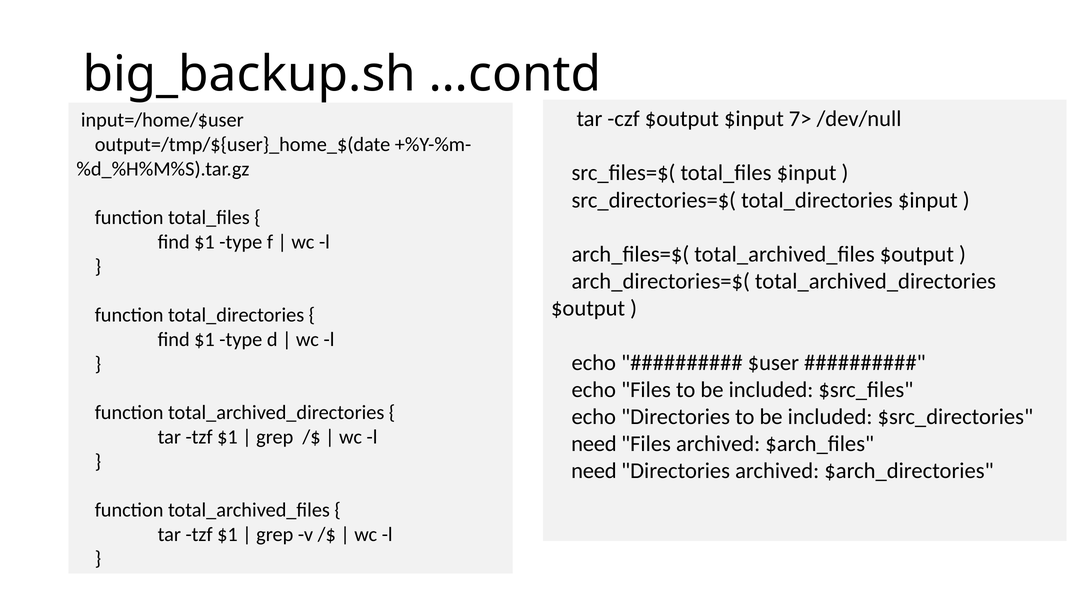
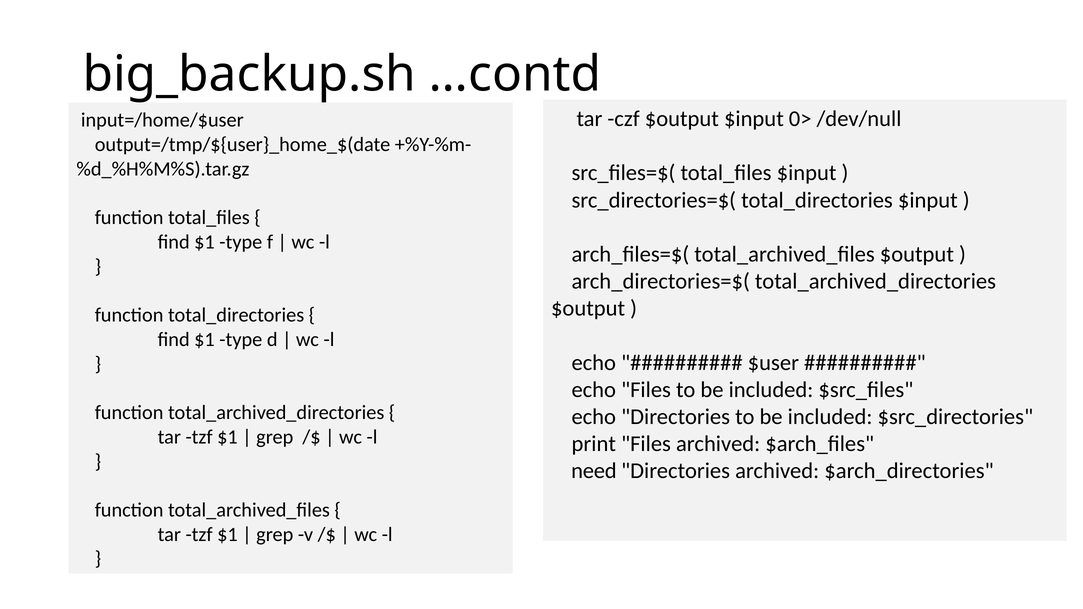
7>: 7> -> 0>
need at (594, 444): need -> print
